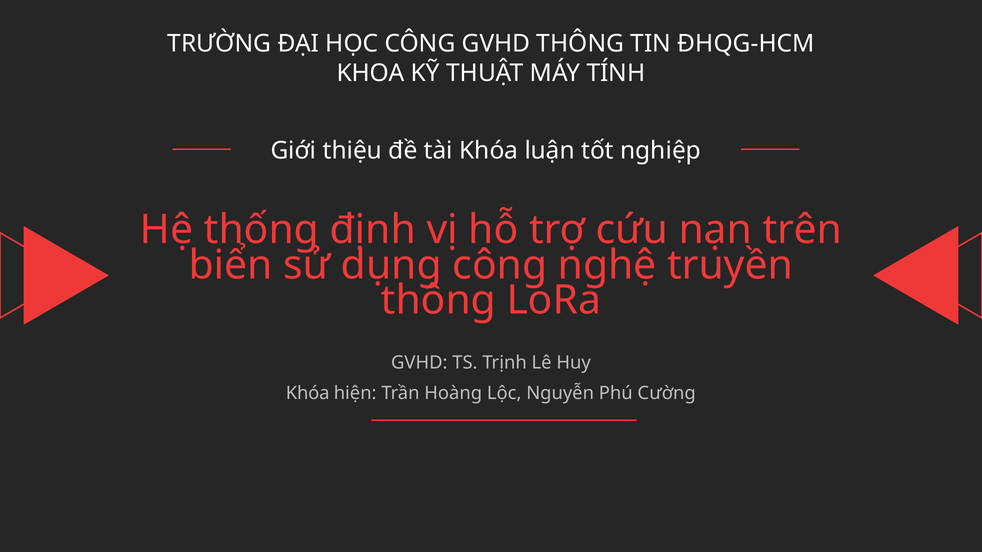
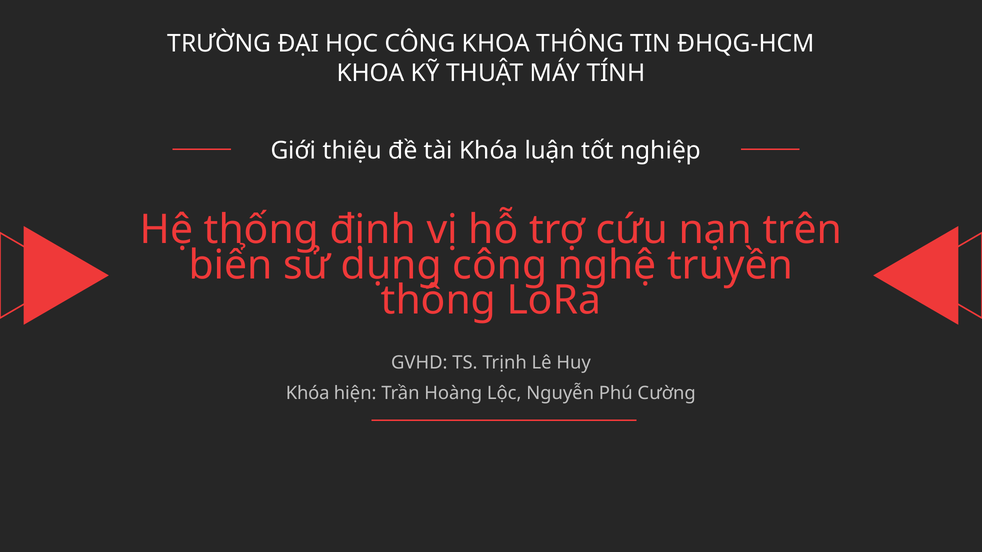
CÔNG GVHD: GVHD -> KHOA
